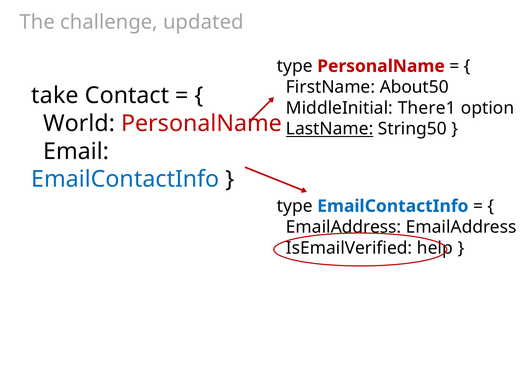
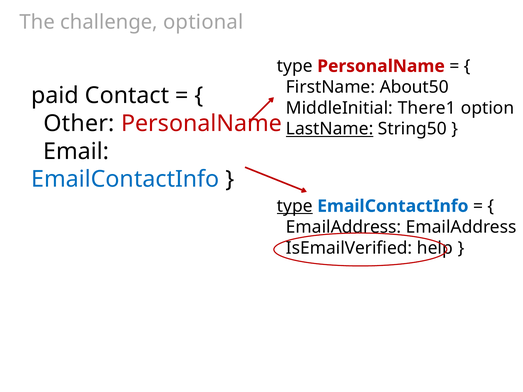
updated: updated -> optional
take: take -> paid
World: World -> Other
type at (295, 206) underline: none -> present
